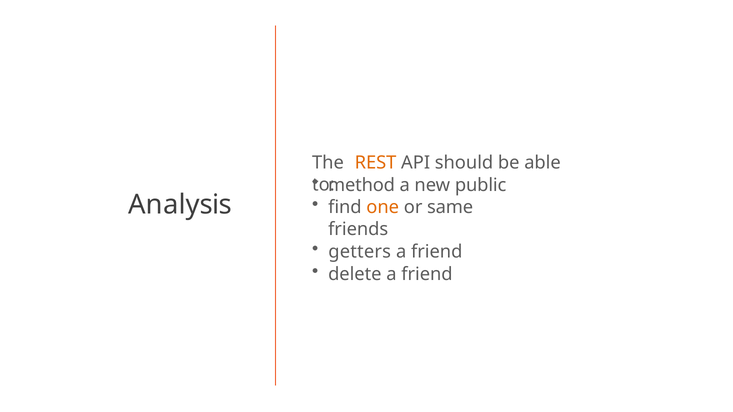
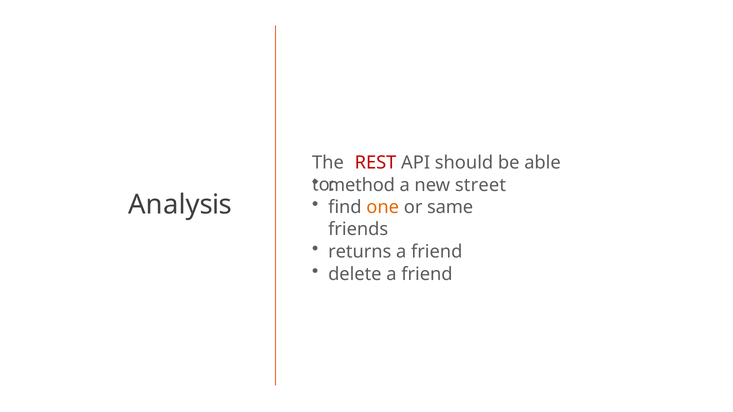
REST colour: orange -> red
public: public -> street
getters: getters -> returns
